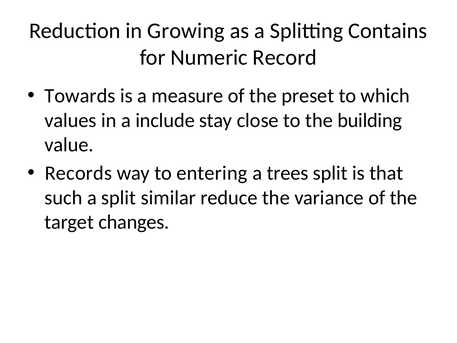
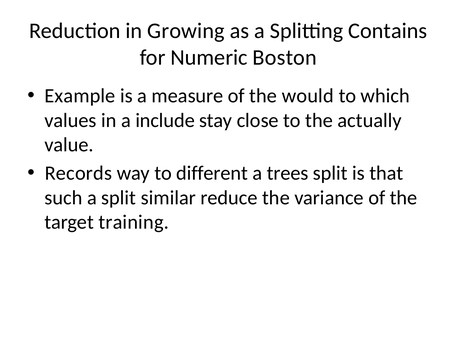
Record: Record -> Boston
Towards: Towards -> Example
preset: preset -> would
building: building -> actually
entering: entering -> different
changes: changes -> training
